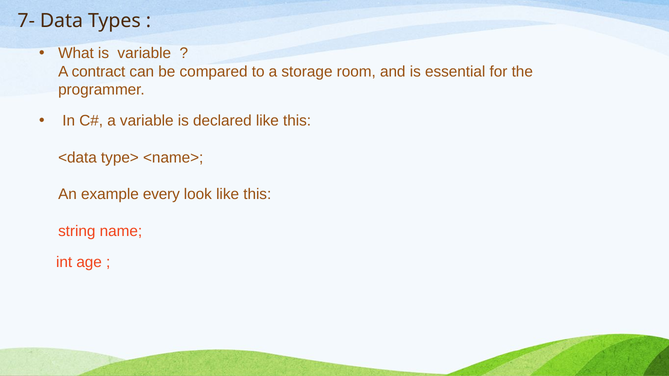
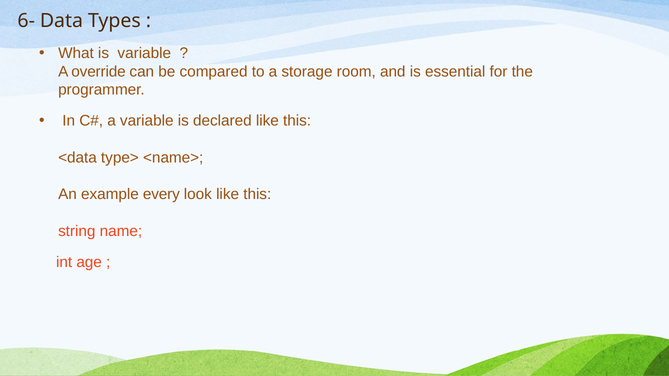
7-: 7- -> 6-
contract: contract -> override
